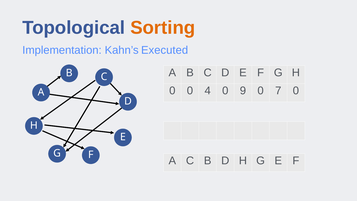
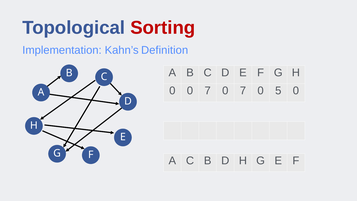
Sorting colour: orange -> red
Executed: Executed -> Definition
0 0 4: 4 -> 7
9 at (243, 91): 9 -> 7
7: 7 -> 5
